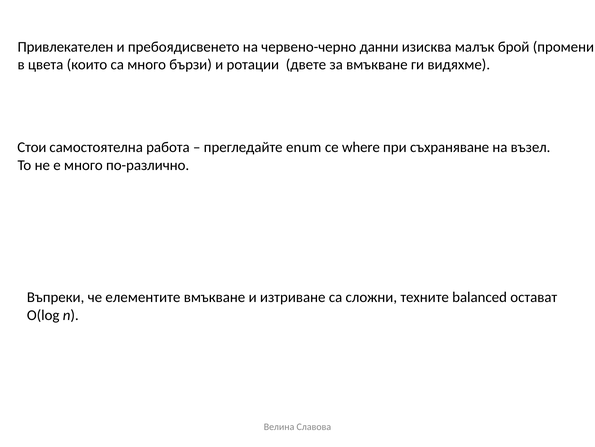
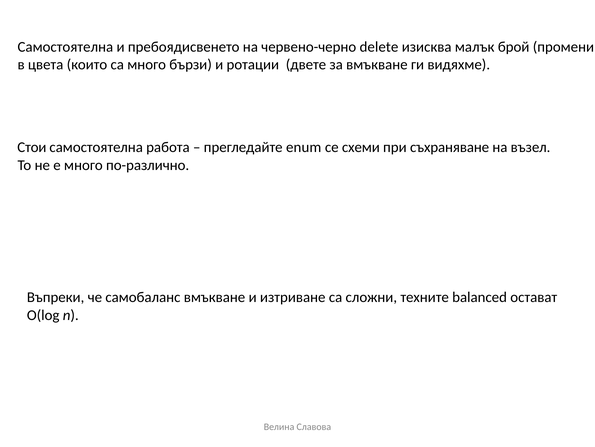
Привлекателен at (65, 47): Привлекателен -> Самостоятелна
данни: данни -> delete
where: where -> схеми
елементите: елементите -> самобаланс
